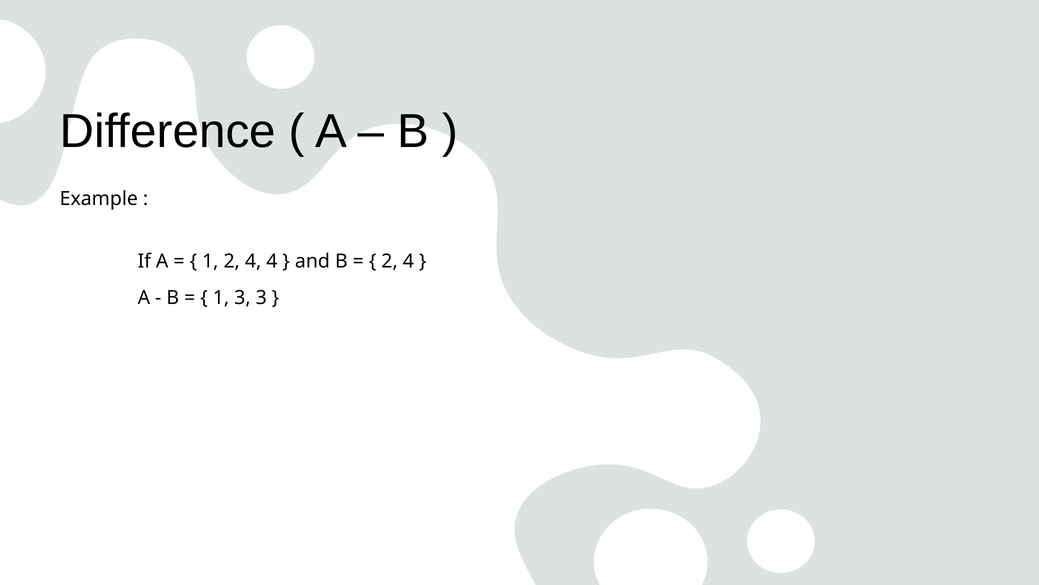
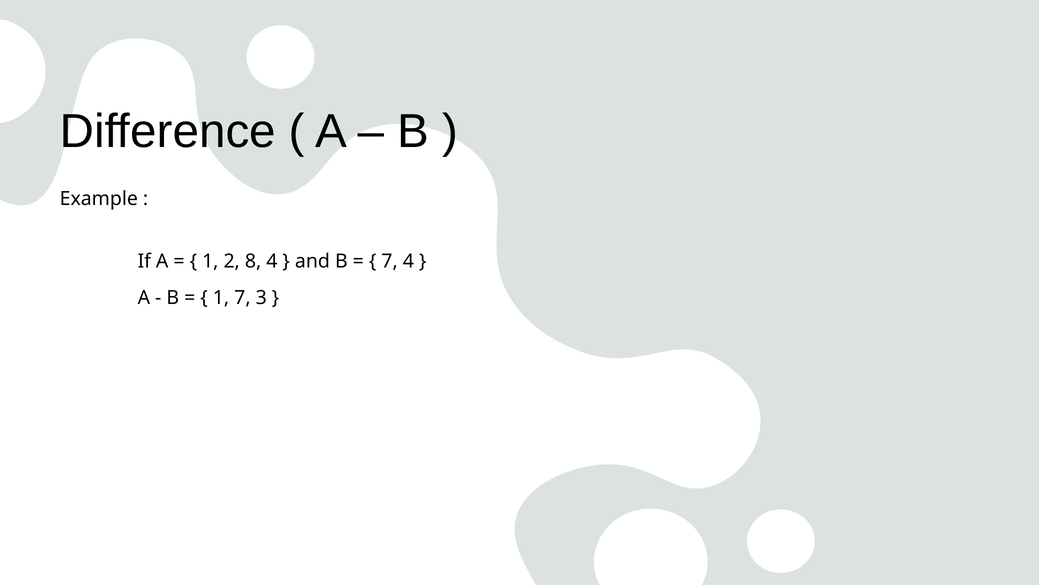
1 2 4: 4 -> 8
2 at (390, 261): 2 -> 7
1 3: 3 -> 7
